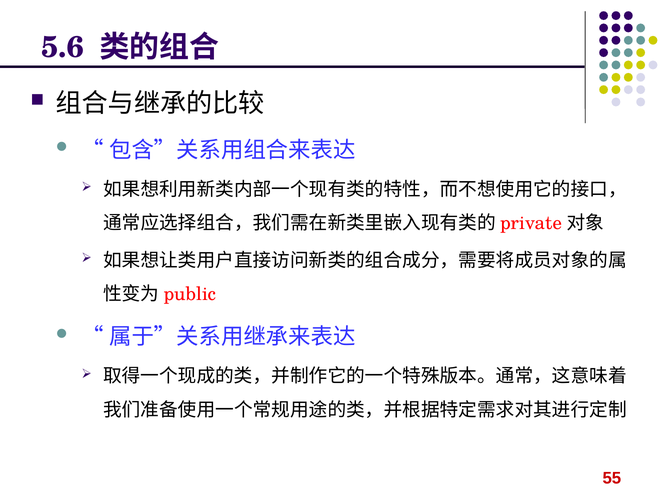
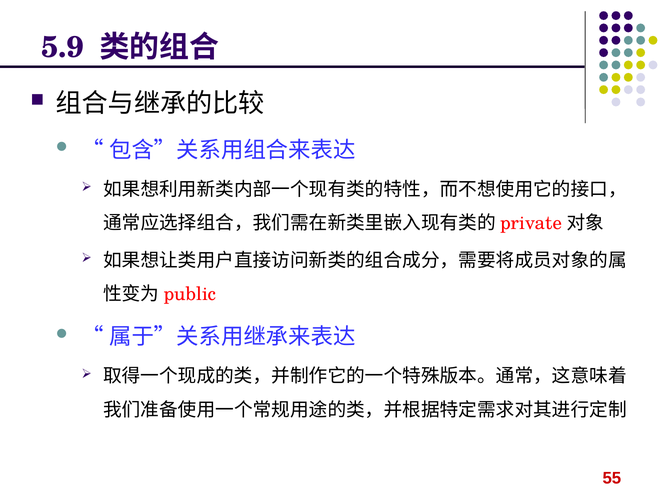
5.6: 5.6 -> 5.9
